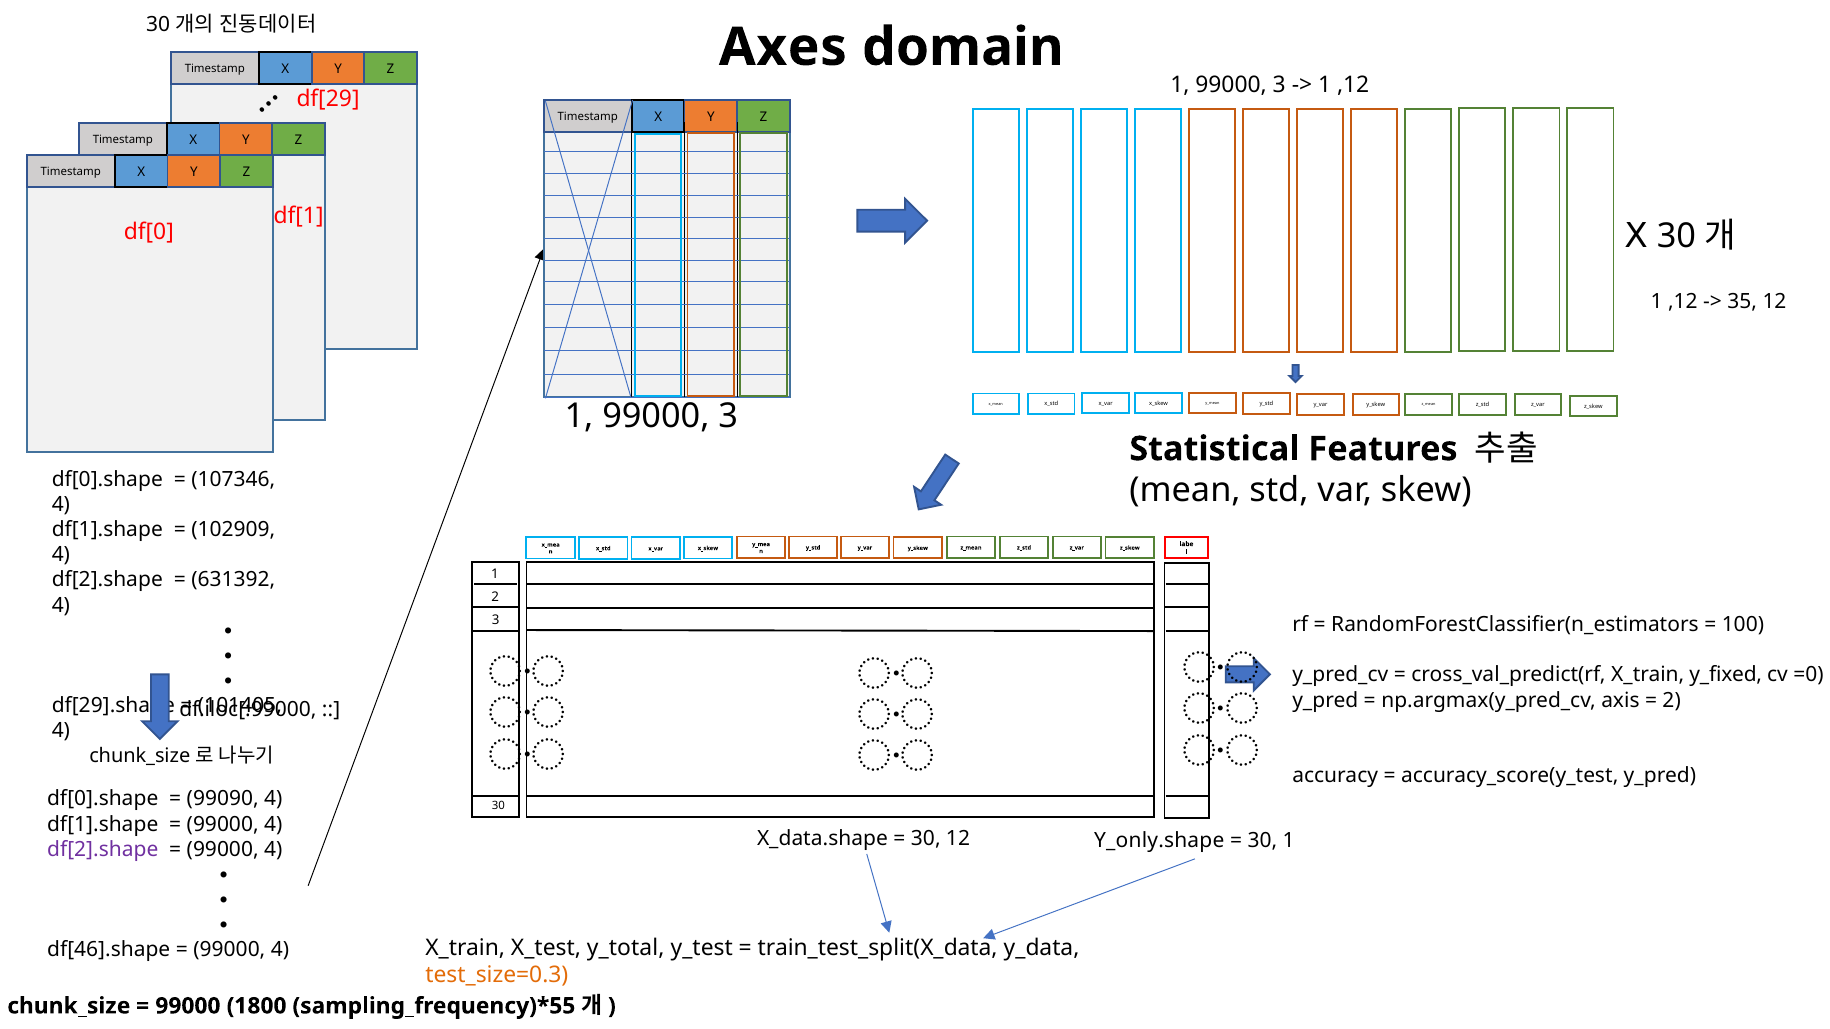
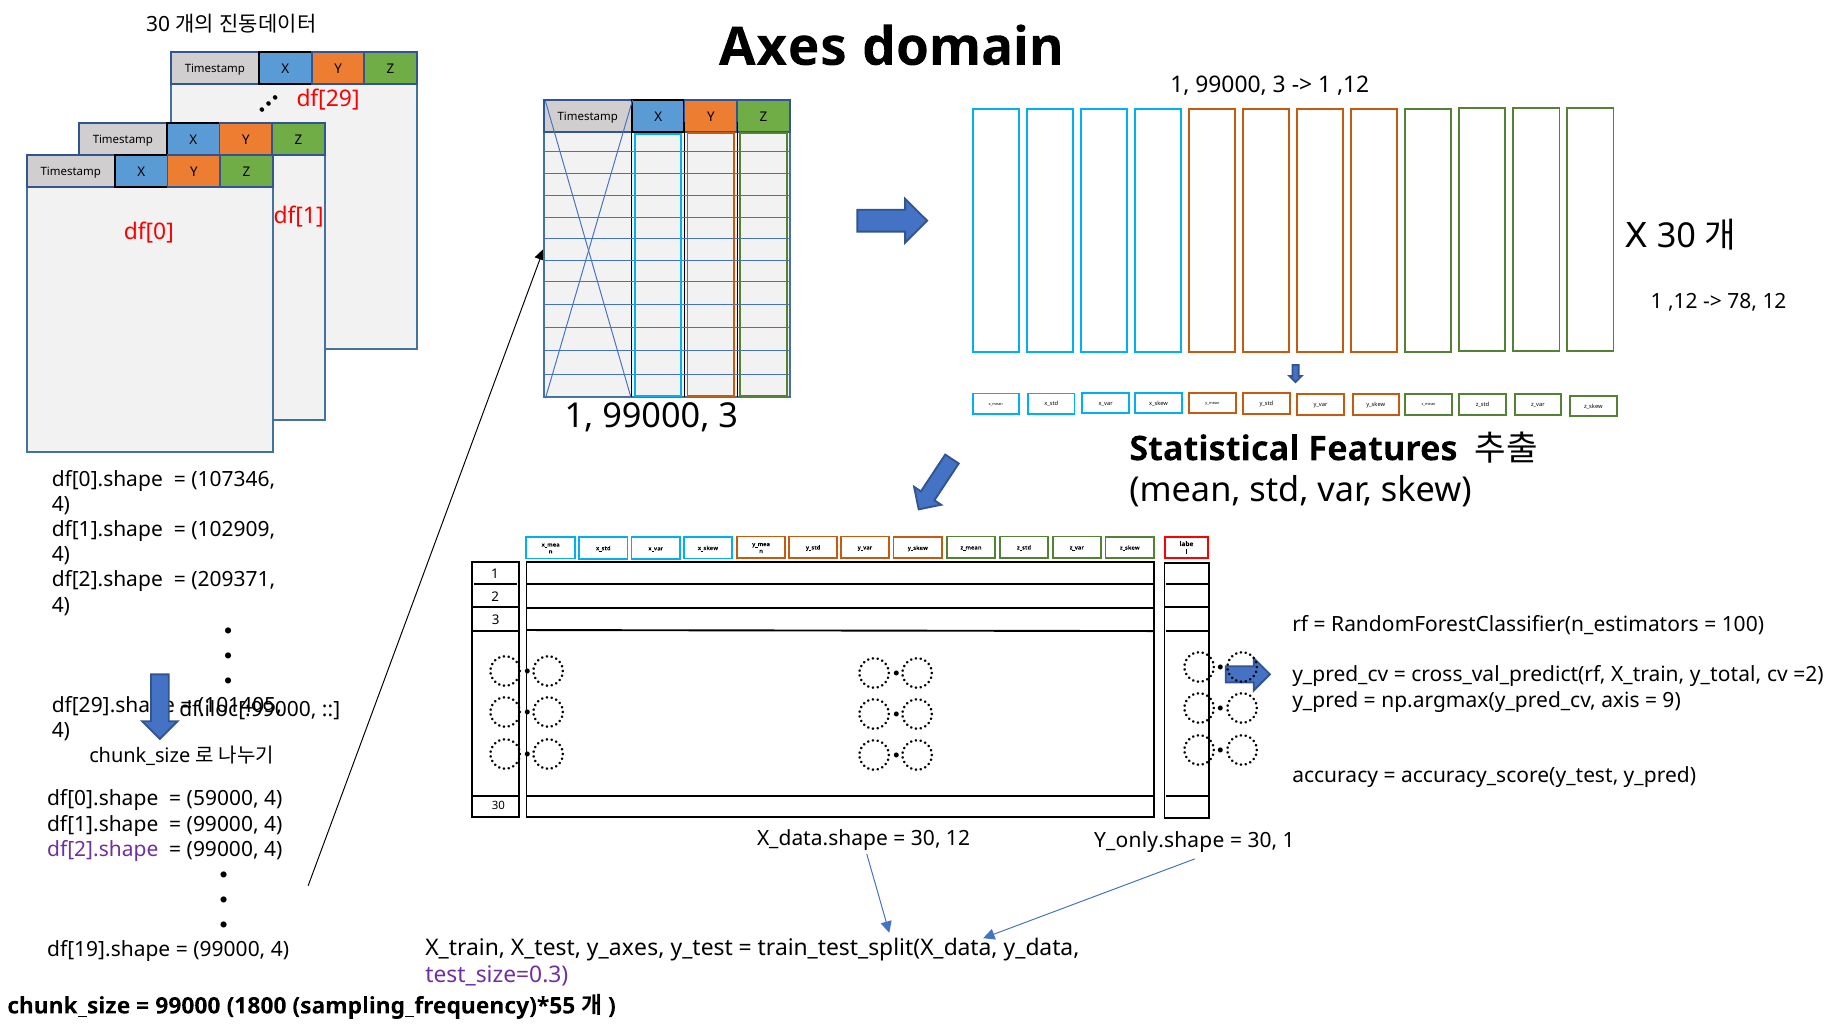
35: 35 -> 78
631392: 631392 -> 209371
y_fixed: y_fixed -> y_total
=0: =0 -> =2
2 at (1672, 700): 2 -> 9
99090: 99090 -> 59000
y_total: y_total -> y_axes
df[46].shape: df[46].shape -> df[19].shape
test_size=0.3 colour: orange -> purple
